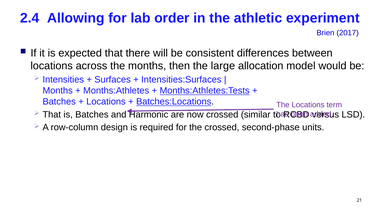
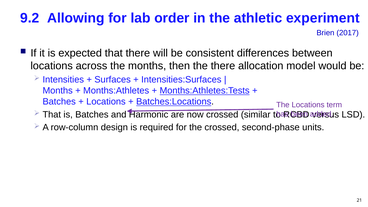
2.4: 2.4 -> 9.2
the large: large -> there
